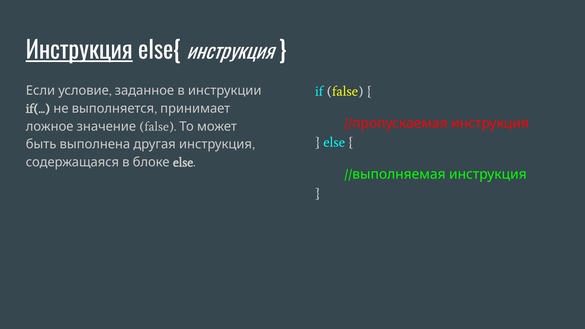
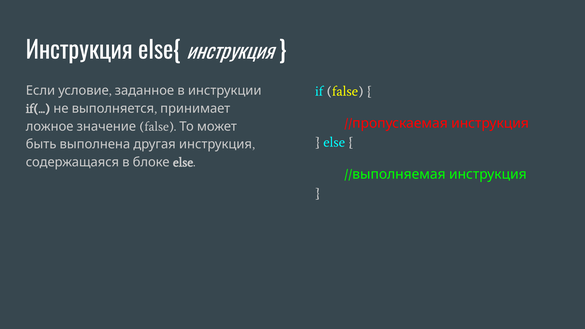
Инструкция at (79, 51) underline: present -> none
